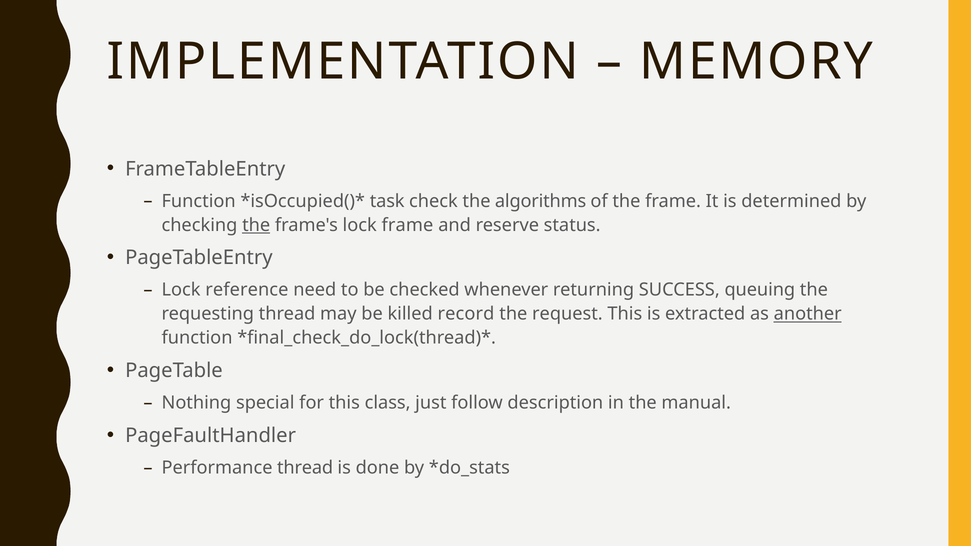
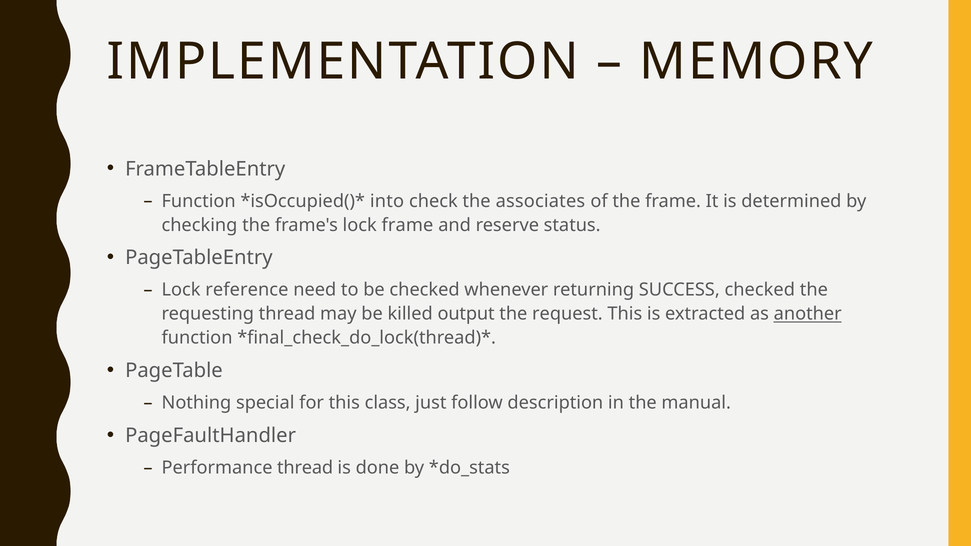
task: task -> into
algorithms: algorithms -> associates
the at (256, 225) underline: present -> none
SUCCESS queuing: queuing -> checked
record: record -> output
